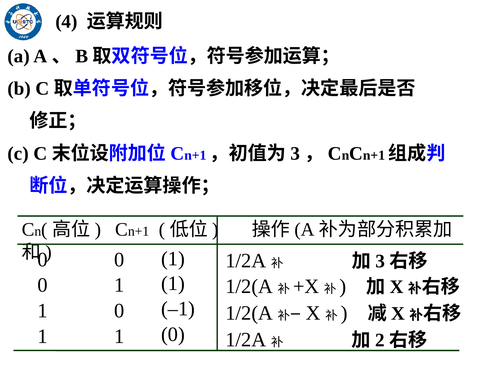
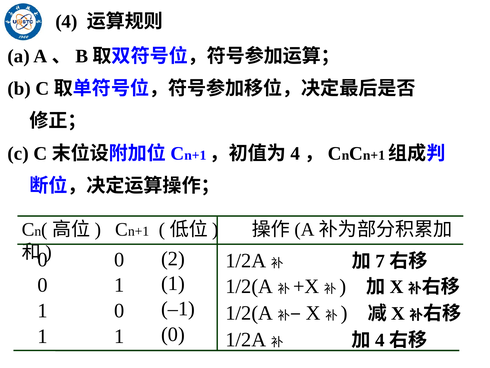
3 at (295, 153): 3 -> 4
1 at (173, 258): 1 -> 2
3 at (380, 261): 3 -> 7
2 at (380, 340): 2 -> 4
